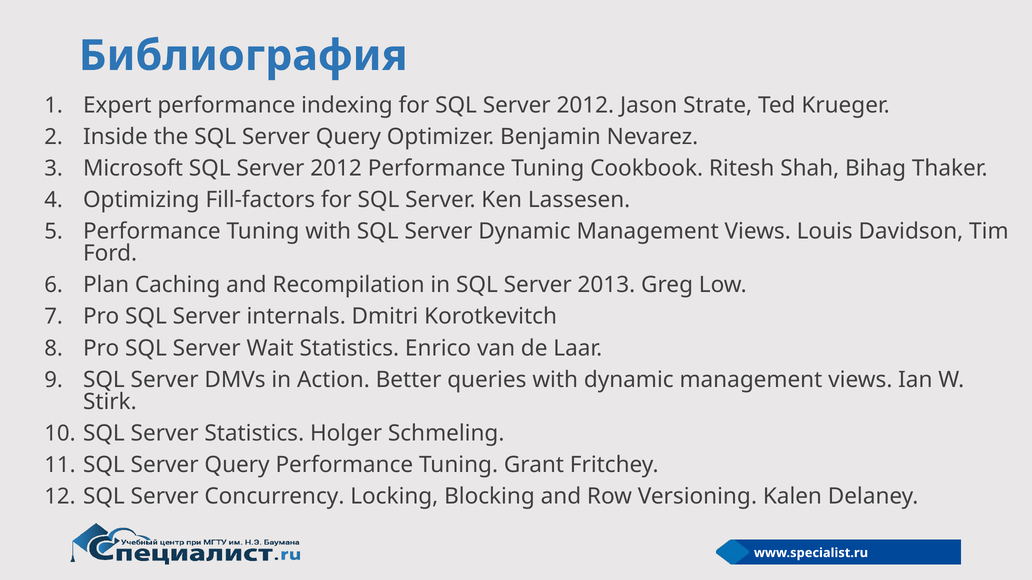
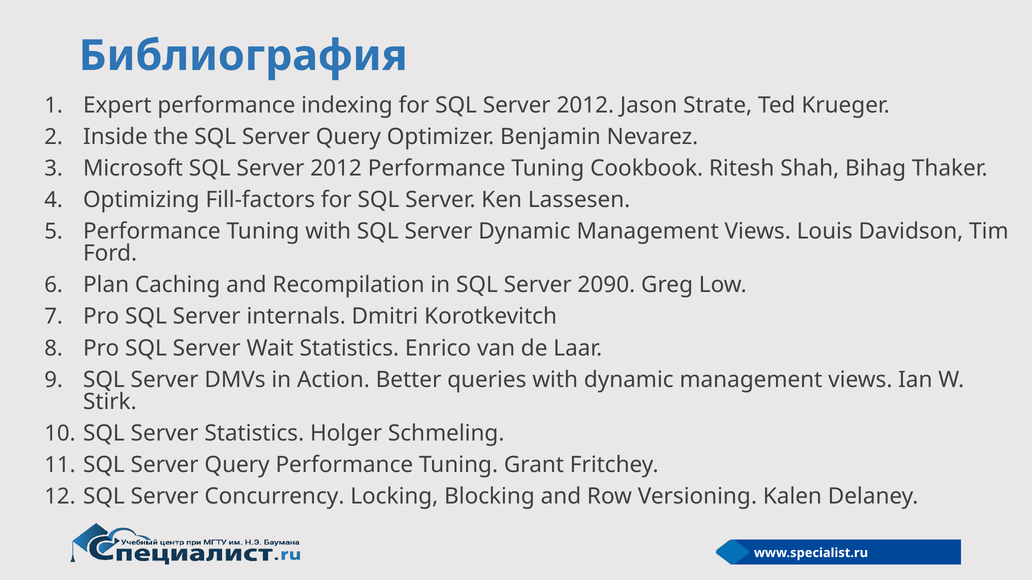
2013: 2013 -> 2090
